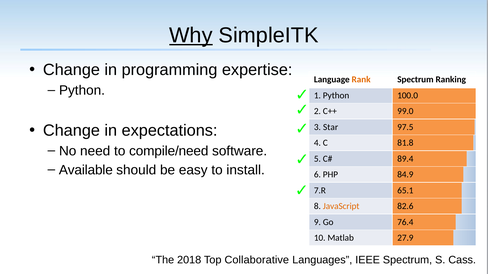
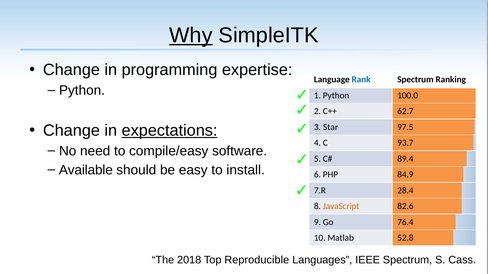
Rank colour: orange -> blue
99.0: 99.0 -> 62.7
expectations underline: none -> present
81.8: 81.8 -> 93.7
compile/need: compile/need -> compile/easy
65.1: 65.1 -> 28.4
27.9: 27.9 -> 52.8
Collaborative: Collaborative -> Reproducible
